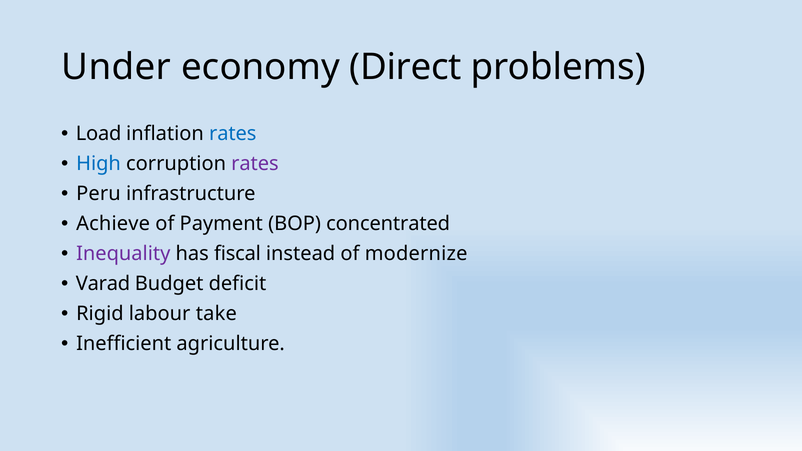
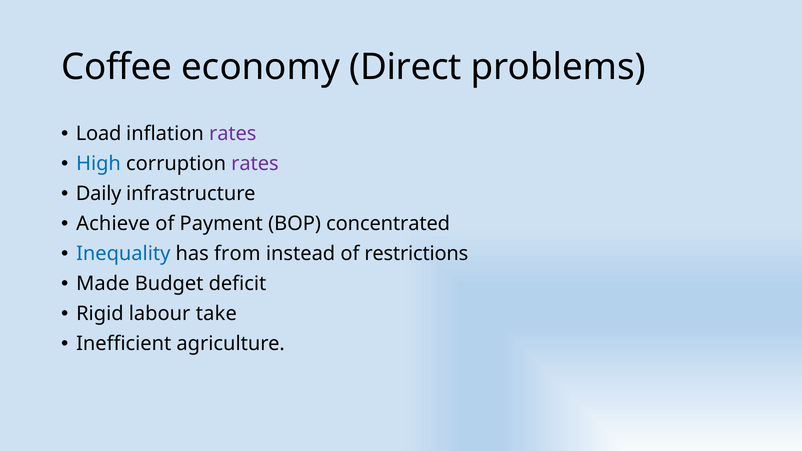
Under: Under -> Coffee
rates at (233, 134) colour: blue -> purple
Peru: Peru -> Daily
Inequality colour: purple -> blue
fiscal: fiscal -> from
modernize: modernize -> restrictions
Varad: Varad -> Made
